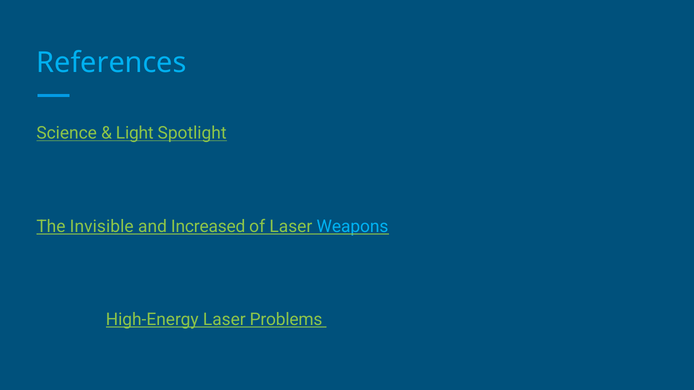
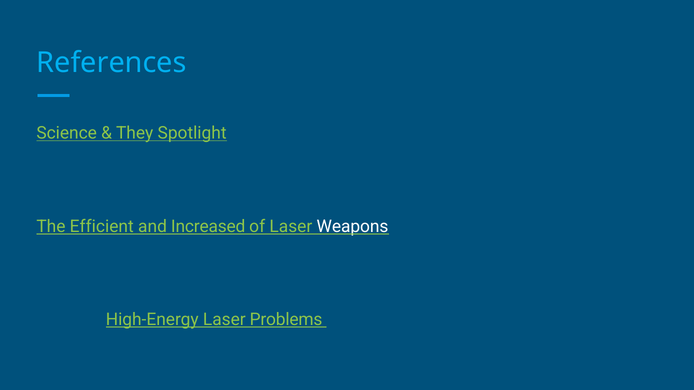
Light: Light -> They
Invisible: Invisible -> Efficient
Weapons colour: light blue -> white
